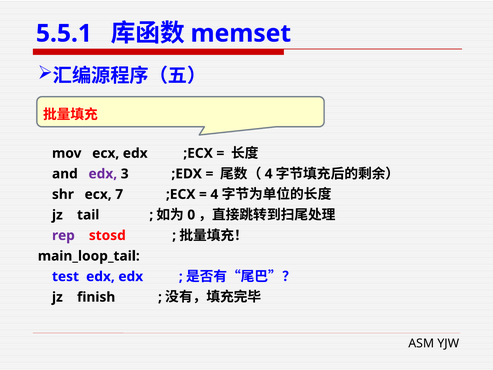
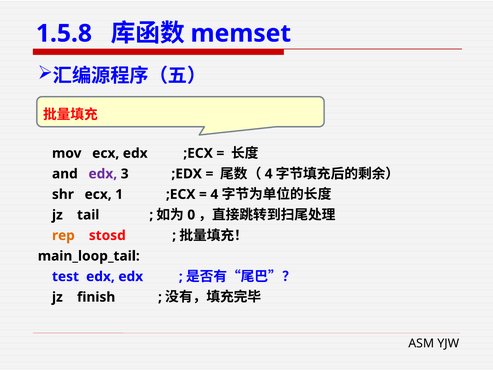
5.5.1: 5.5.1 -> 1.5.8
7: 7 -> 1
rep colour: purple -> orange
